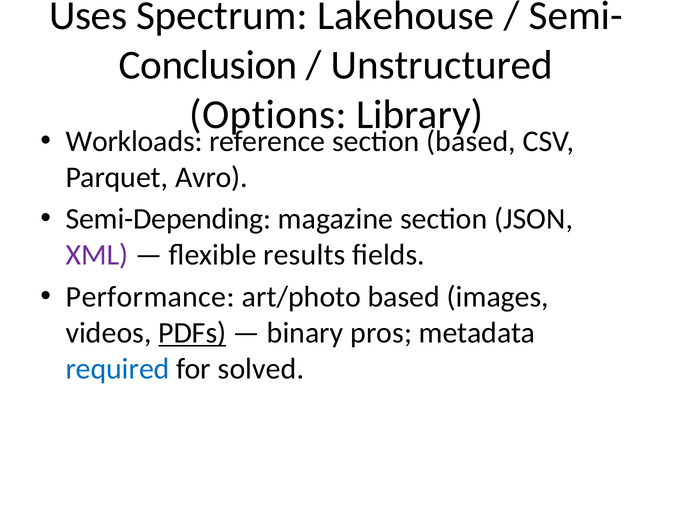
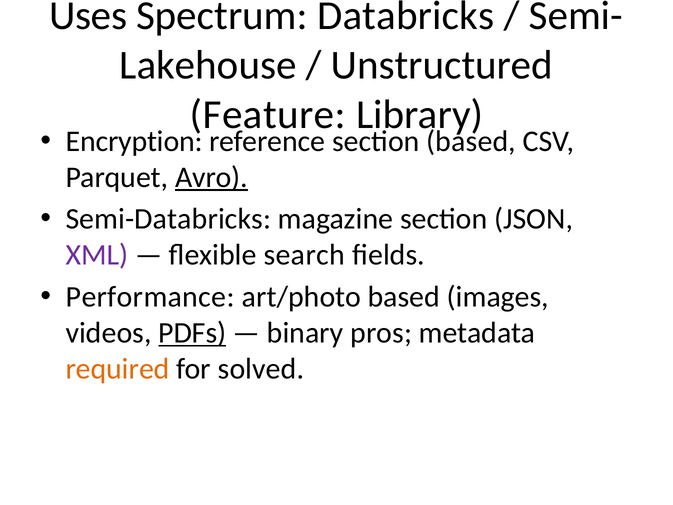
Lakehouse: Lakehouse -> Databricks
Conclusion: Conclusion -> Lakehouse
Options: Options -> Feature
Workloads: Workloads -> Encryption
Avro underline: none -> present
Semi-Depending: Semi-Depending -> Semi-Databricks
results: results -> search
required colour: blue -> orange
